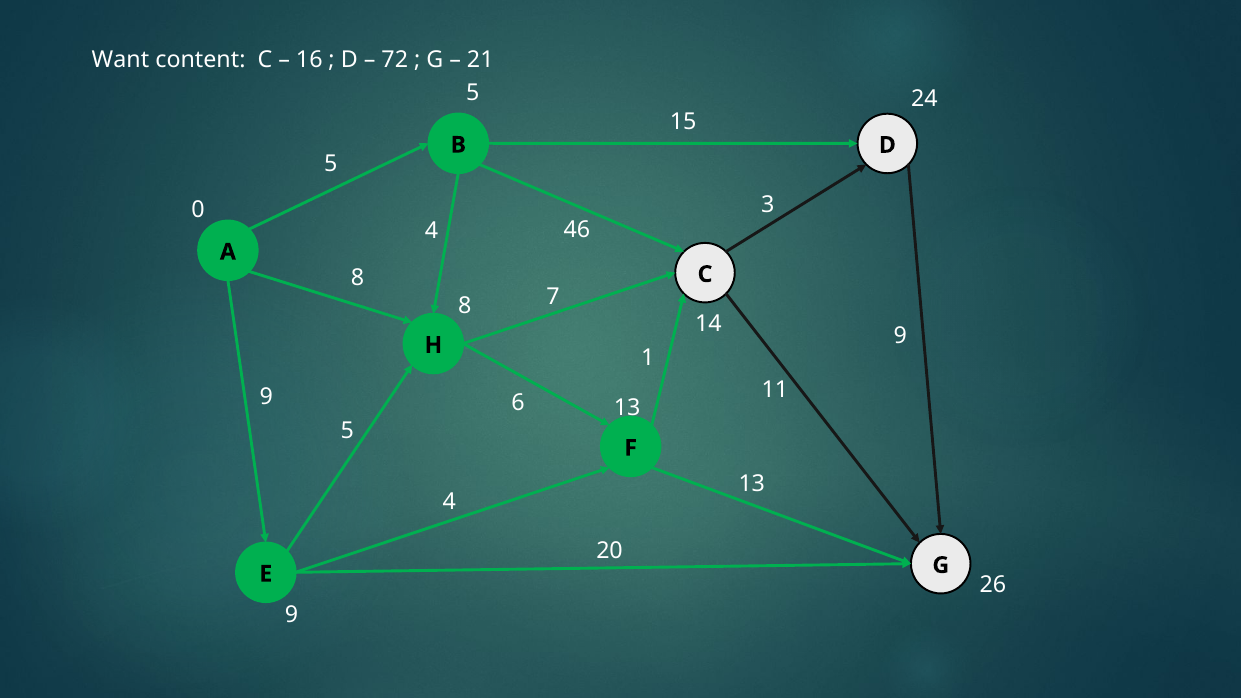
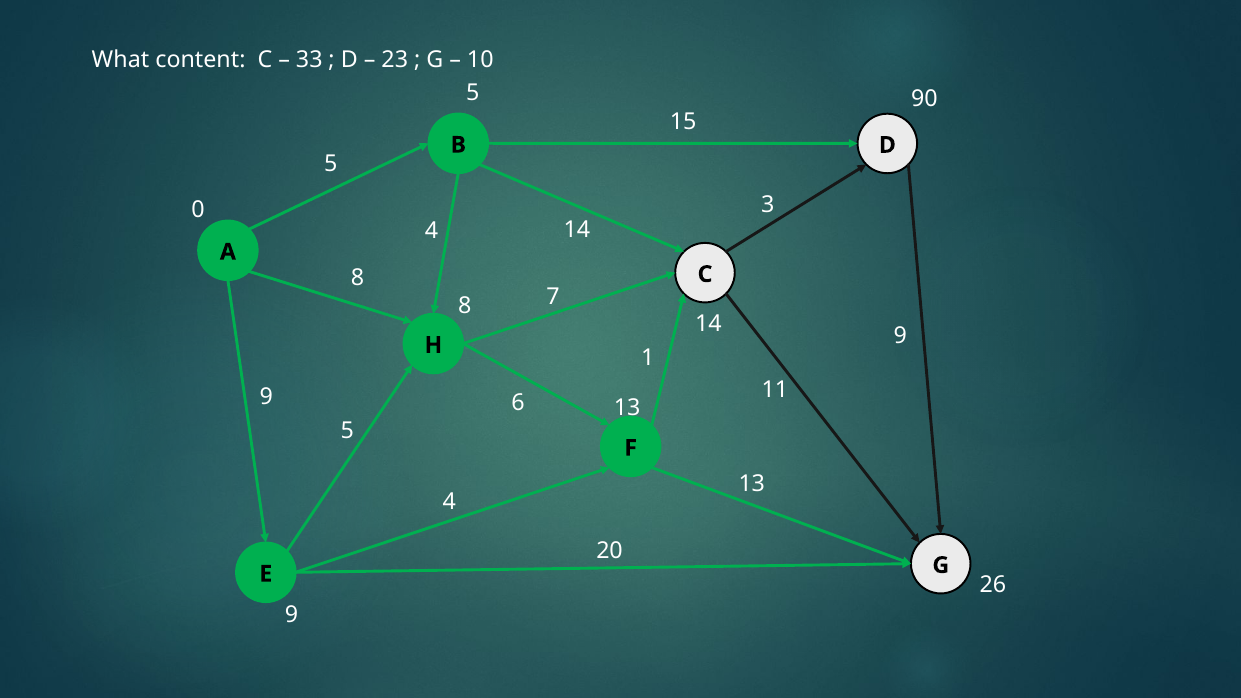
Want: Want -> What
16: 16 -> 33
72: 72 -> 23
21: 21 -> 10
24: 24 -> 90
4 46: 46 -> 14
